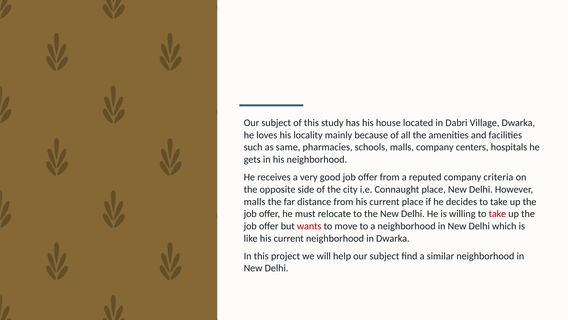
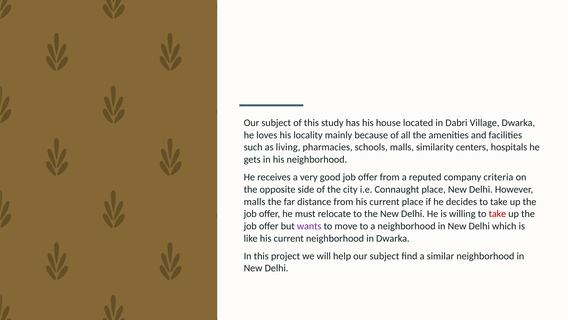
same: same -> living
malls company: company -> similarity
wants colour: red -> purple
